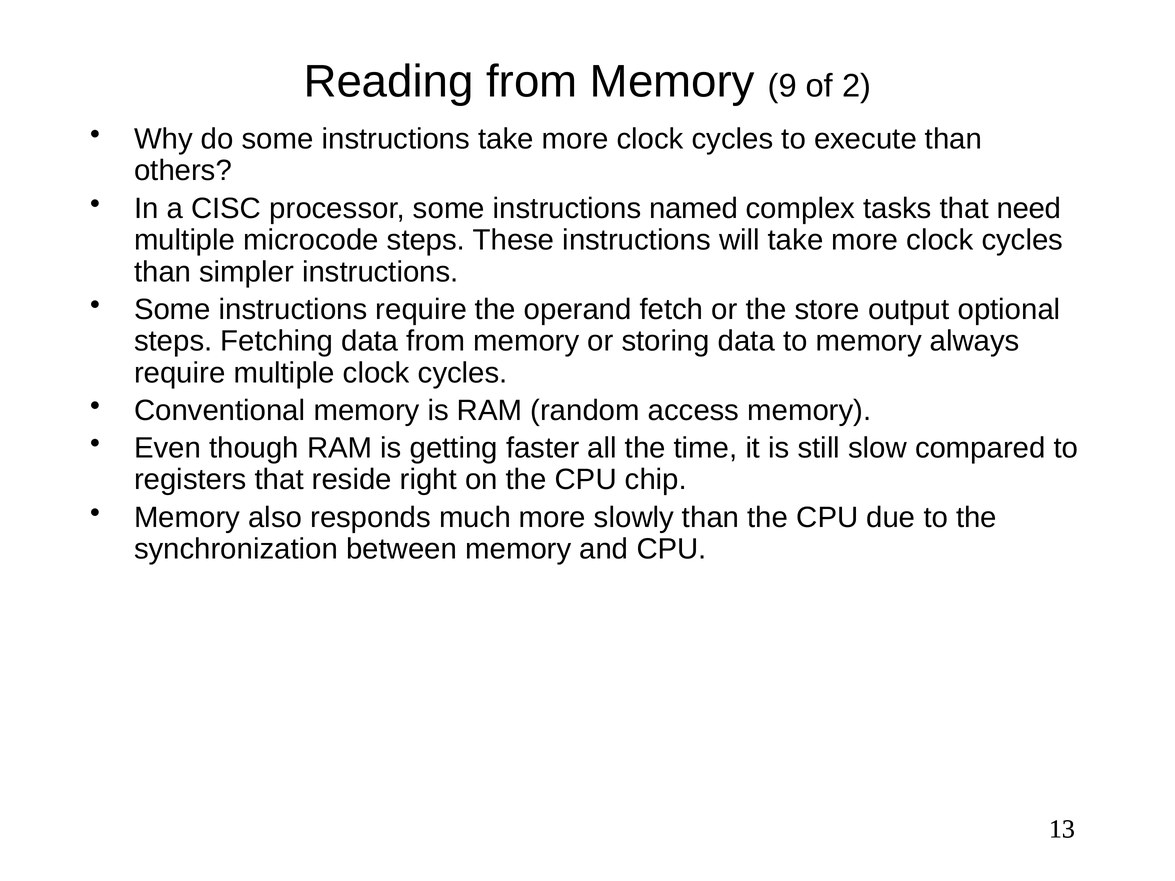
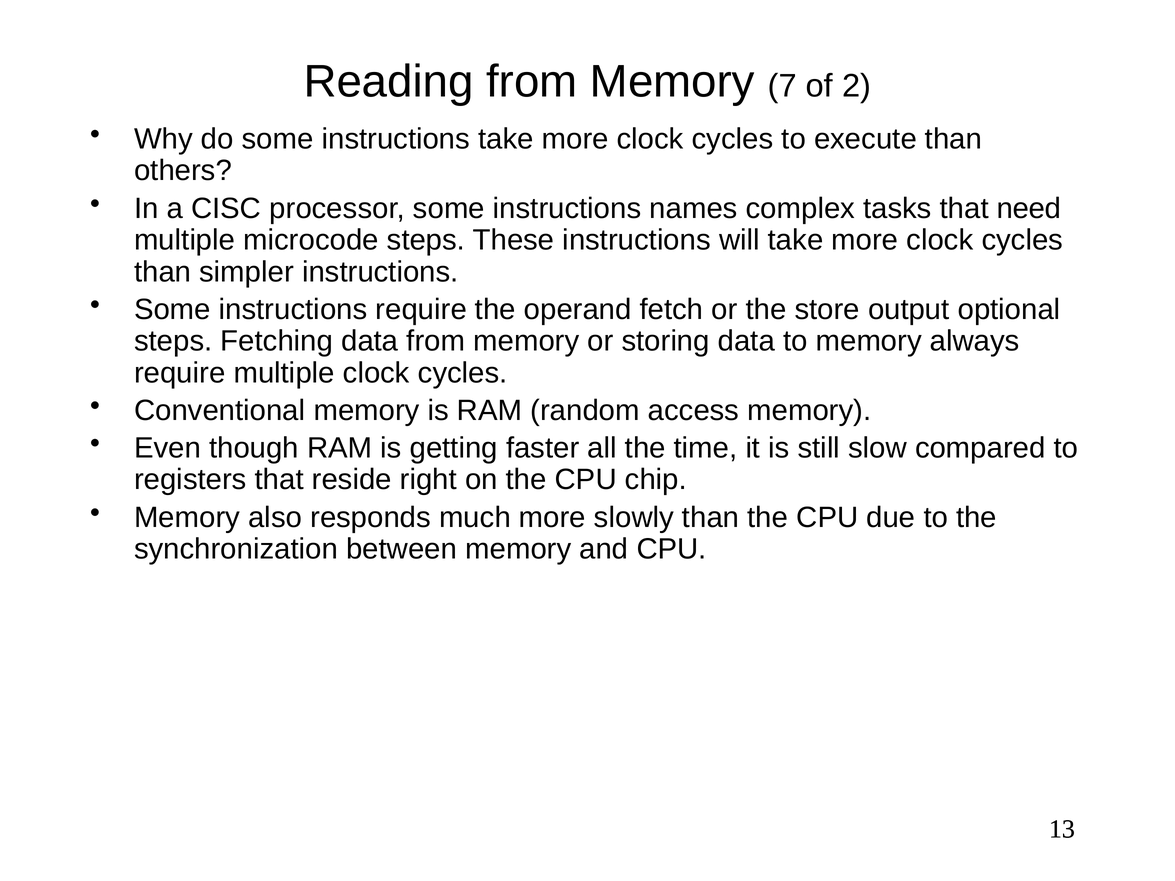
9: 9 -> 7
named: named -> names
